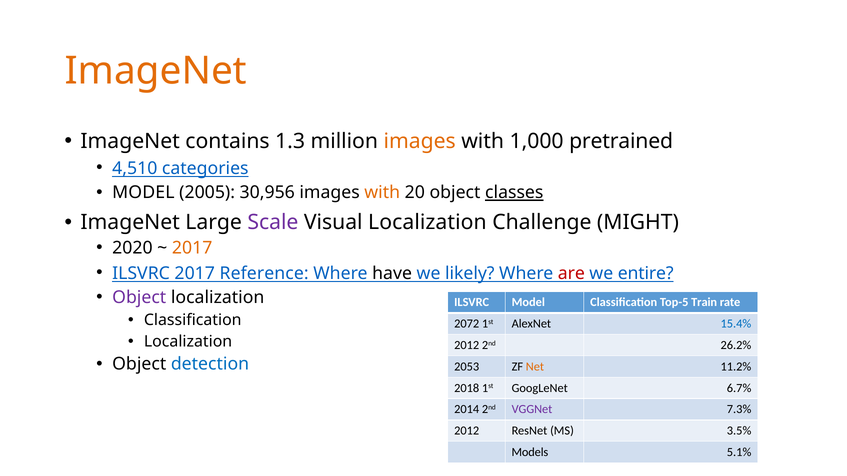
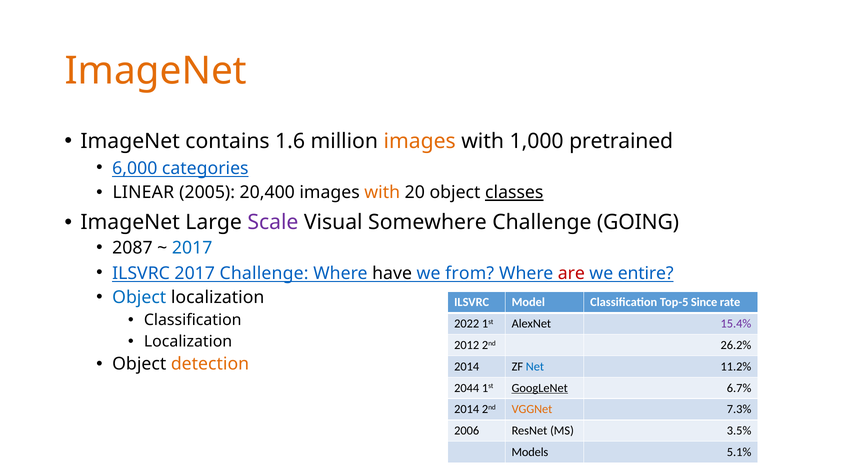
1.3: 1.3 -> 1.6
4,510: 4,510 -> 6,000
MODEL at (143, 193): MODEL -> LINEAR
30,956: 30,956 -> 20,400
Visual Localization: Localization -> Somewhere
MIGHT: MIGHT -> GOING
2020: 2020 -> 2087
2017 at (192, 248) colour: orange -> blue
2017 Reference: Reference -> Challenge
likely: likely -> from
Object at (139, 298) colour: purple -> blue
Train: Train -> Since
2072: 2072 -> 2022
15.4% colour: blue -> purple
detection colour: blue -> orange
2053 at (467, 367): 2053 -> 2014
Net colour: orange -> blue
2018: 2018 -> 2044
GoogLeNet underline: none -> present
VGGNet colour: purple -> orange
2012 at (467, 431): 2012 -> 2006
